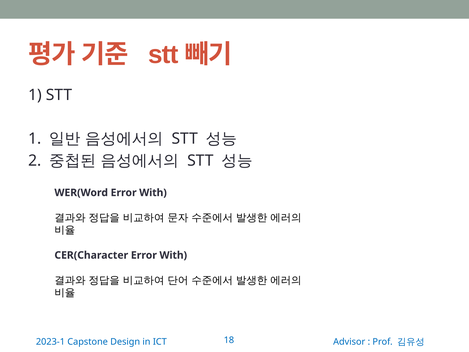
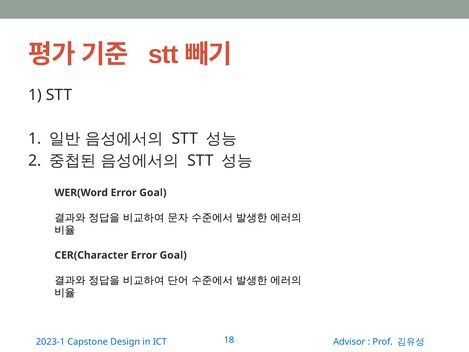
WER(Word Error With: With -> Goal
CER(Character Error With: With -> Goal
